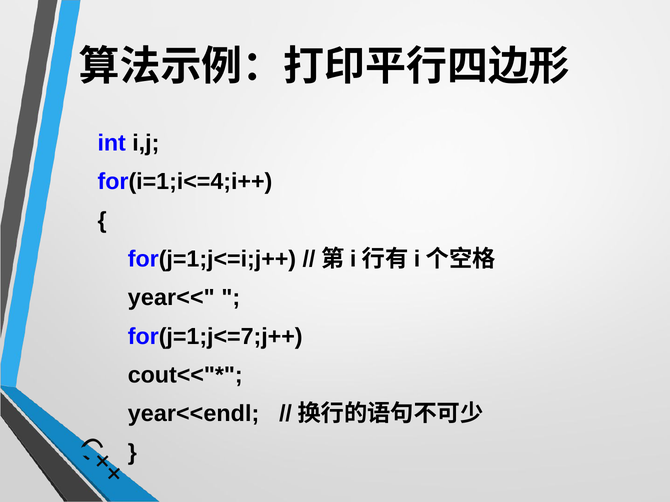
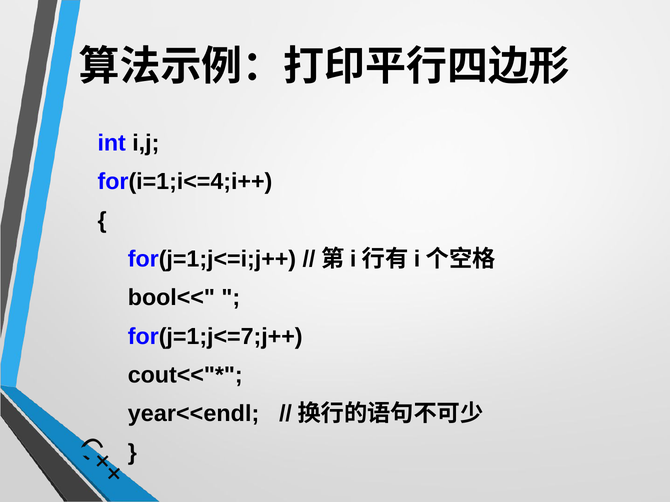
year<<: year<< -> bool<<
